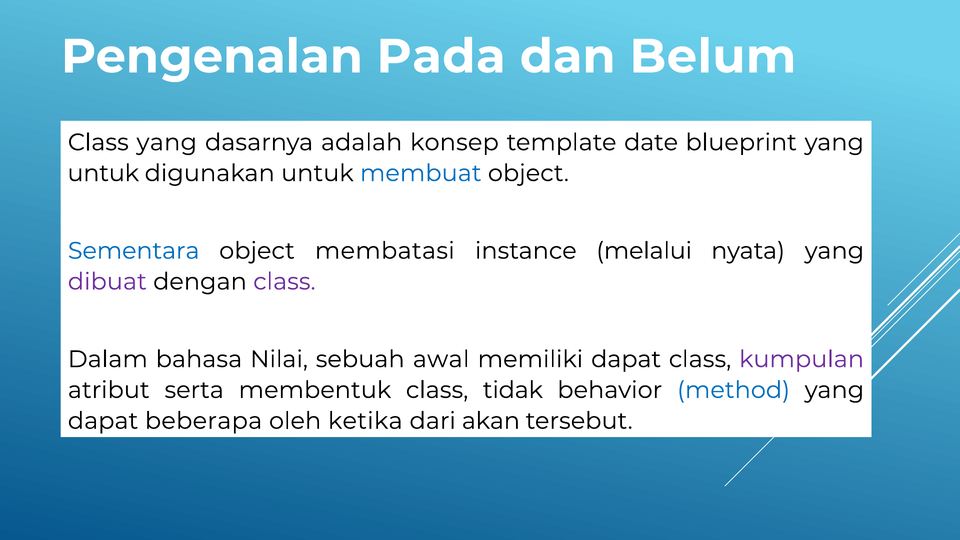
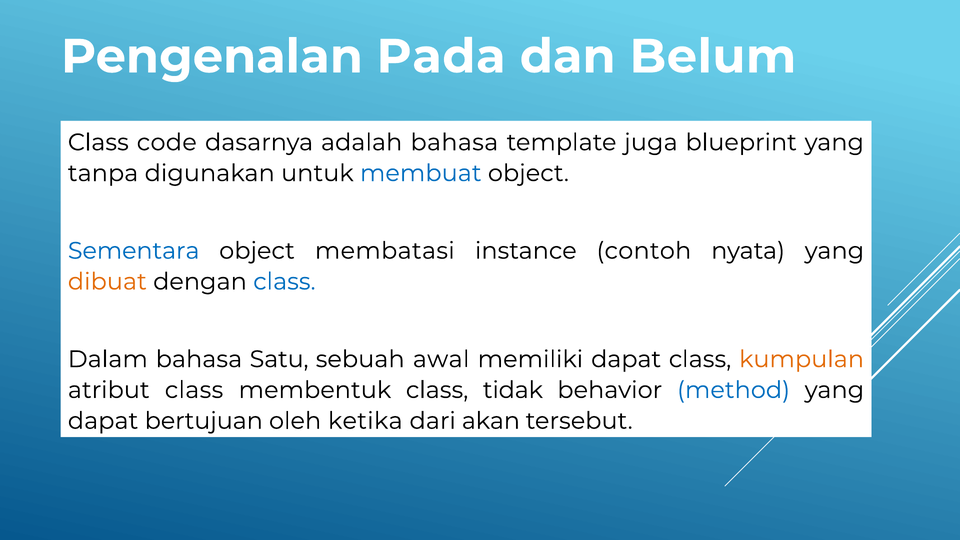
Class yang: yang -> code
adalah konsep: konsep -> bahasa
date: date -> juga
untuk at (103, 173): untuk -> tanpa
melalui: melalui -> contoh
dibuat colour: purple -> orange
class at (284, 282) colour: purple -> blue
Nilai: Nilai -> Satu
kumpulan colour: purple -> orange
atribut serta: serta -> class
beberapa: beberapa -> bertujuan
